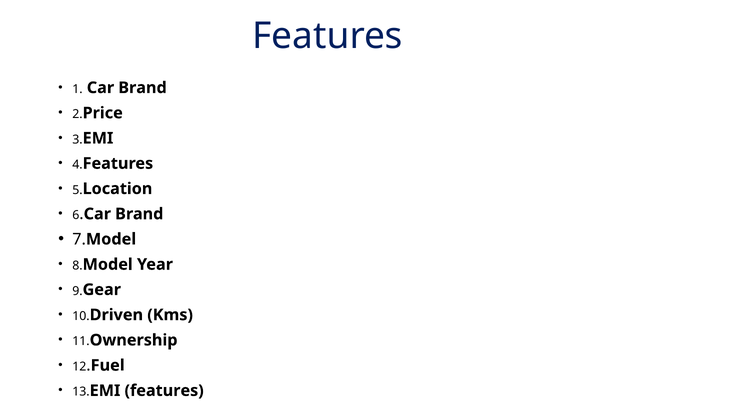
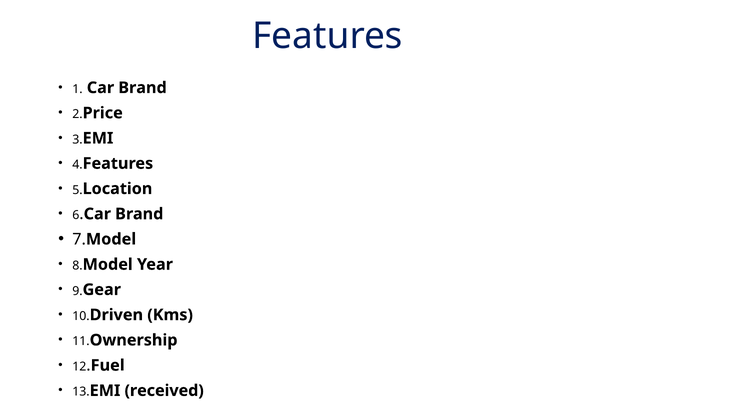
13.EMI features: features -> received
